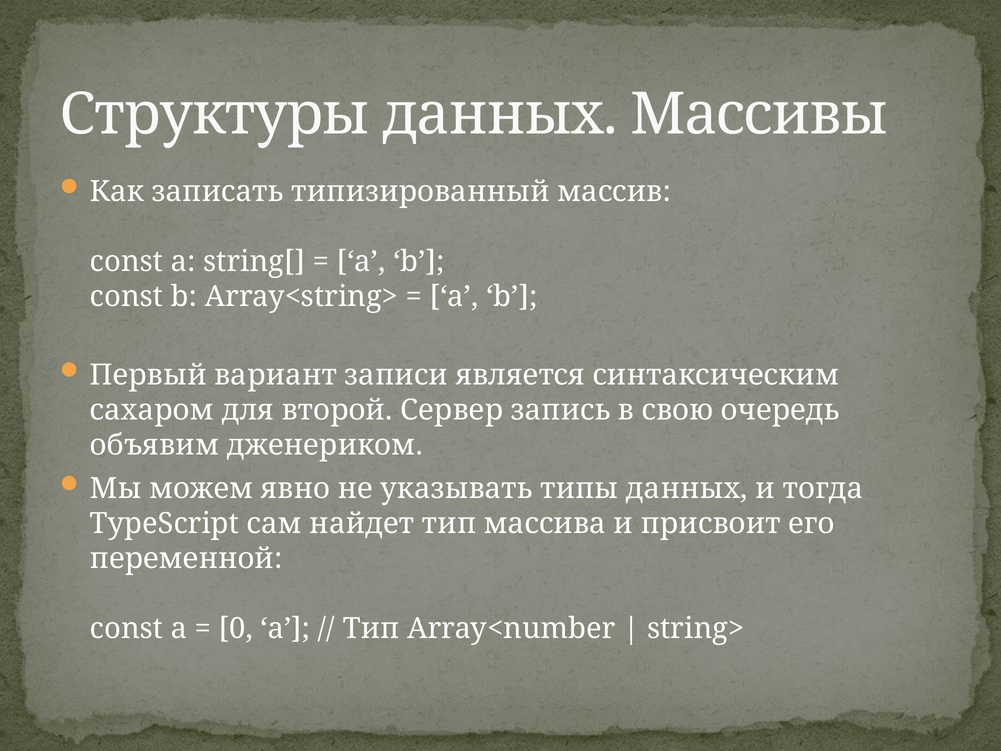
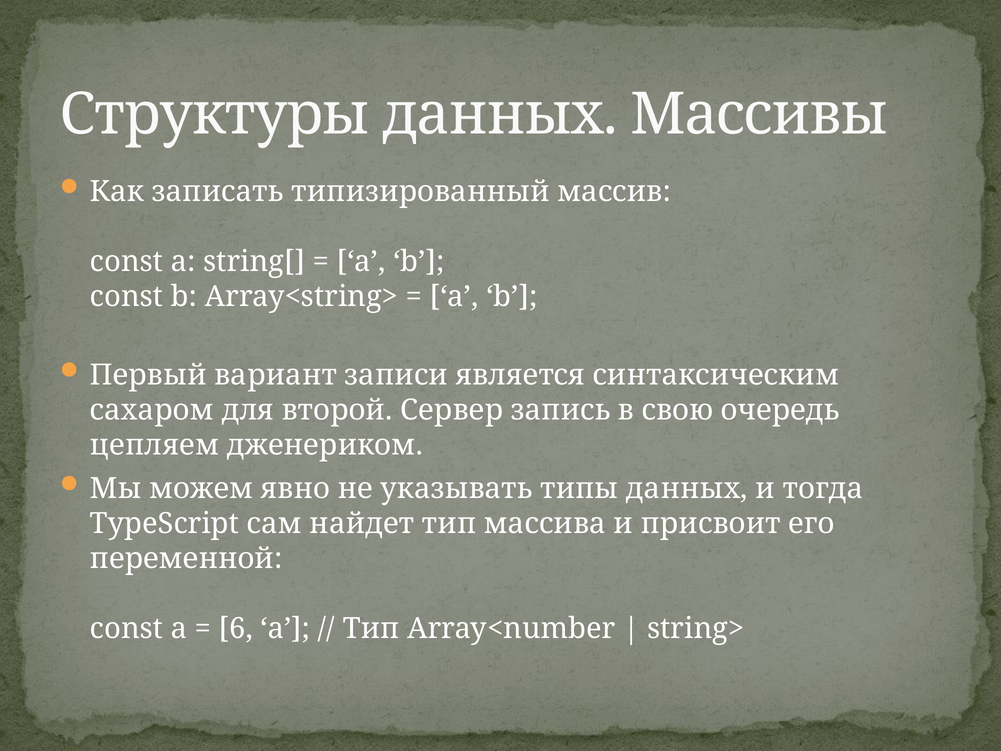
объявим: объявим -> цепляем
0: 0 -> 6
